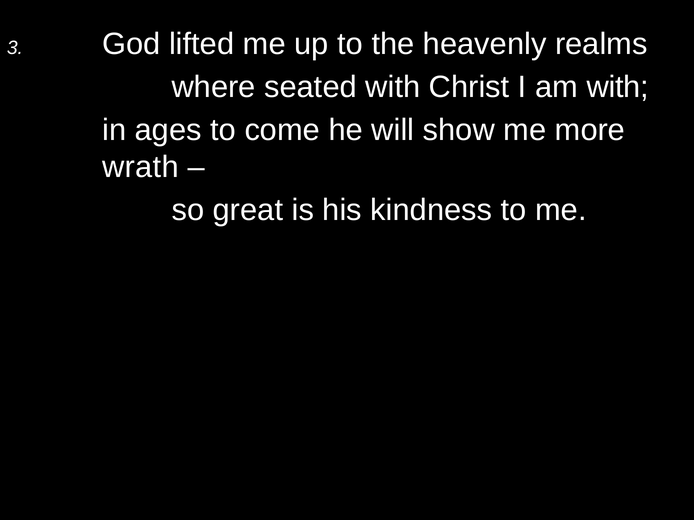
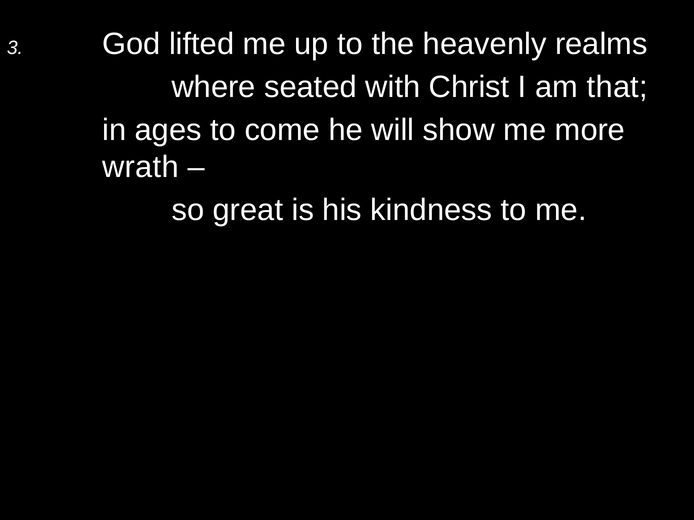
am with: with -> that
